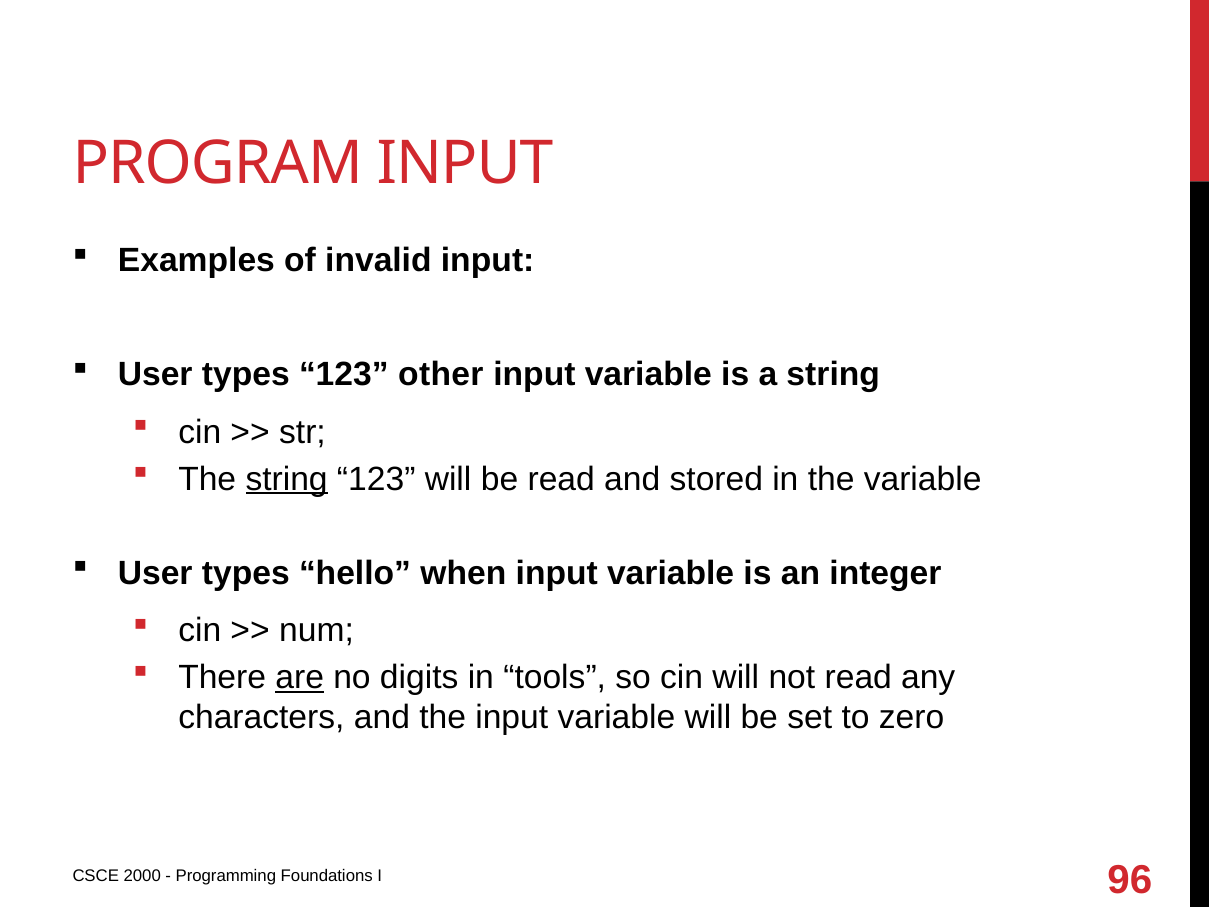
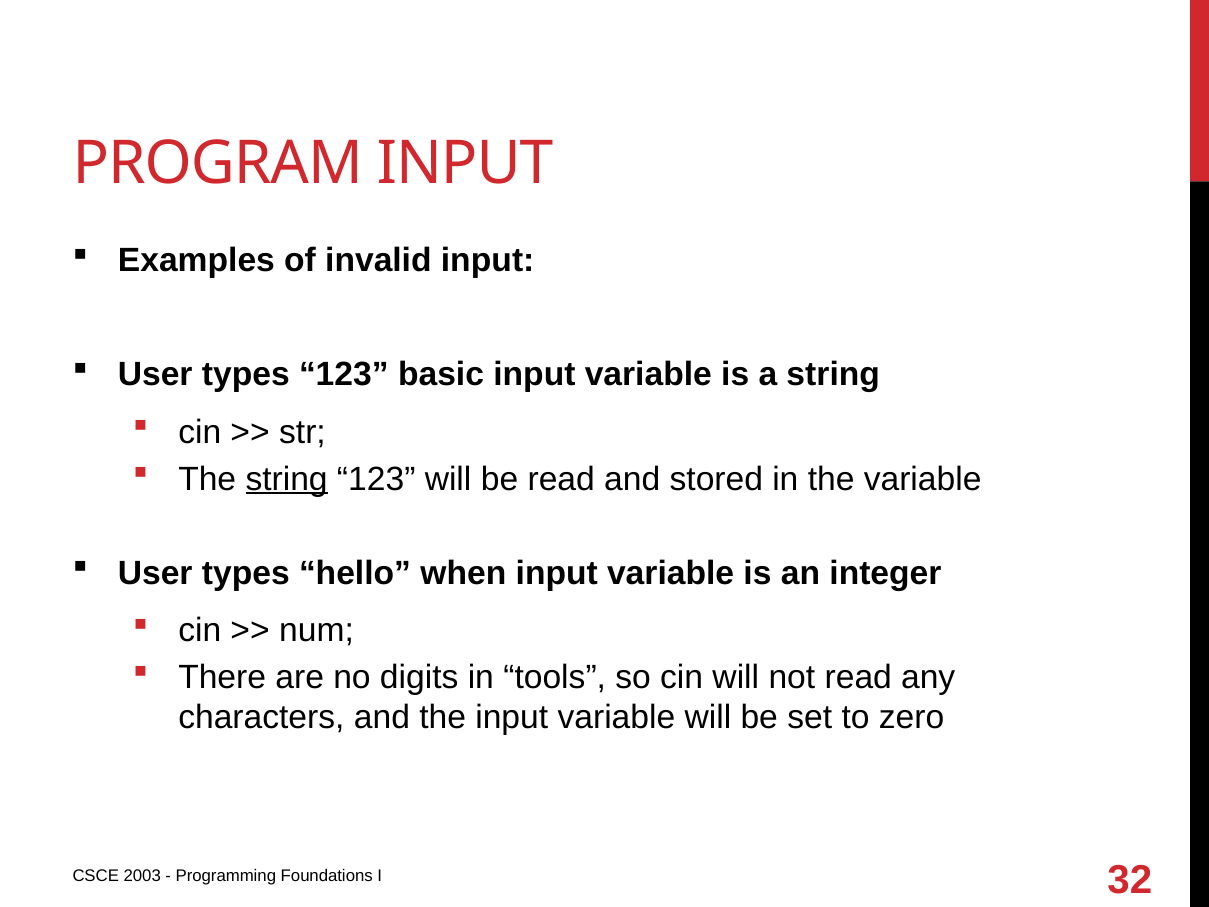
other: other -> basic
are underline: present -> none
2000: 2000 -> 2003
96: 96 -> 32
